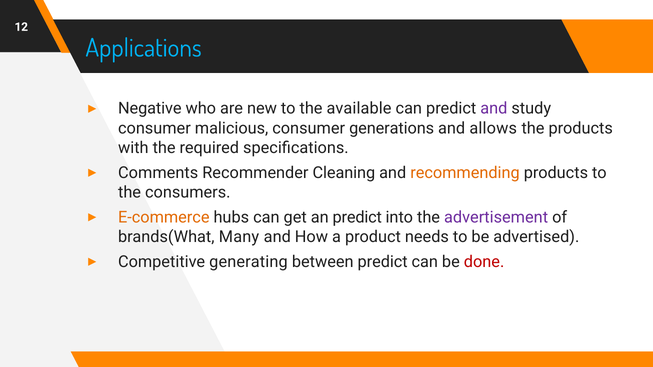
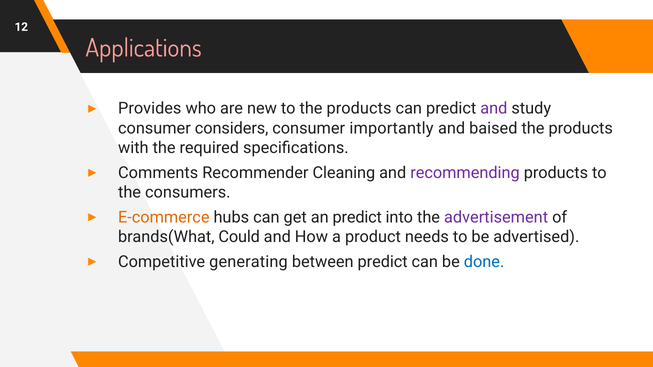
Applications colour: light blue -> pink
Negative: Negative -> Provides
to the available: available -> products
malicious: malicious -> considers
generations: generations -> importantly
allows: allows -> baised
recommending colour: orange -> purple
Many: Many -> Could
done colour: red -> blue
